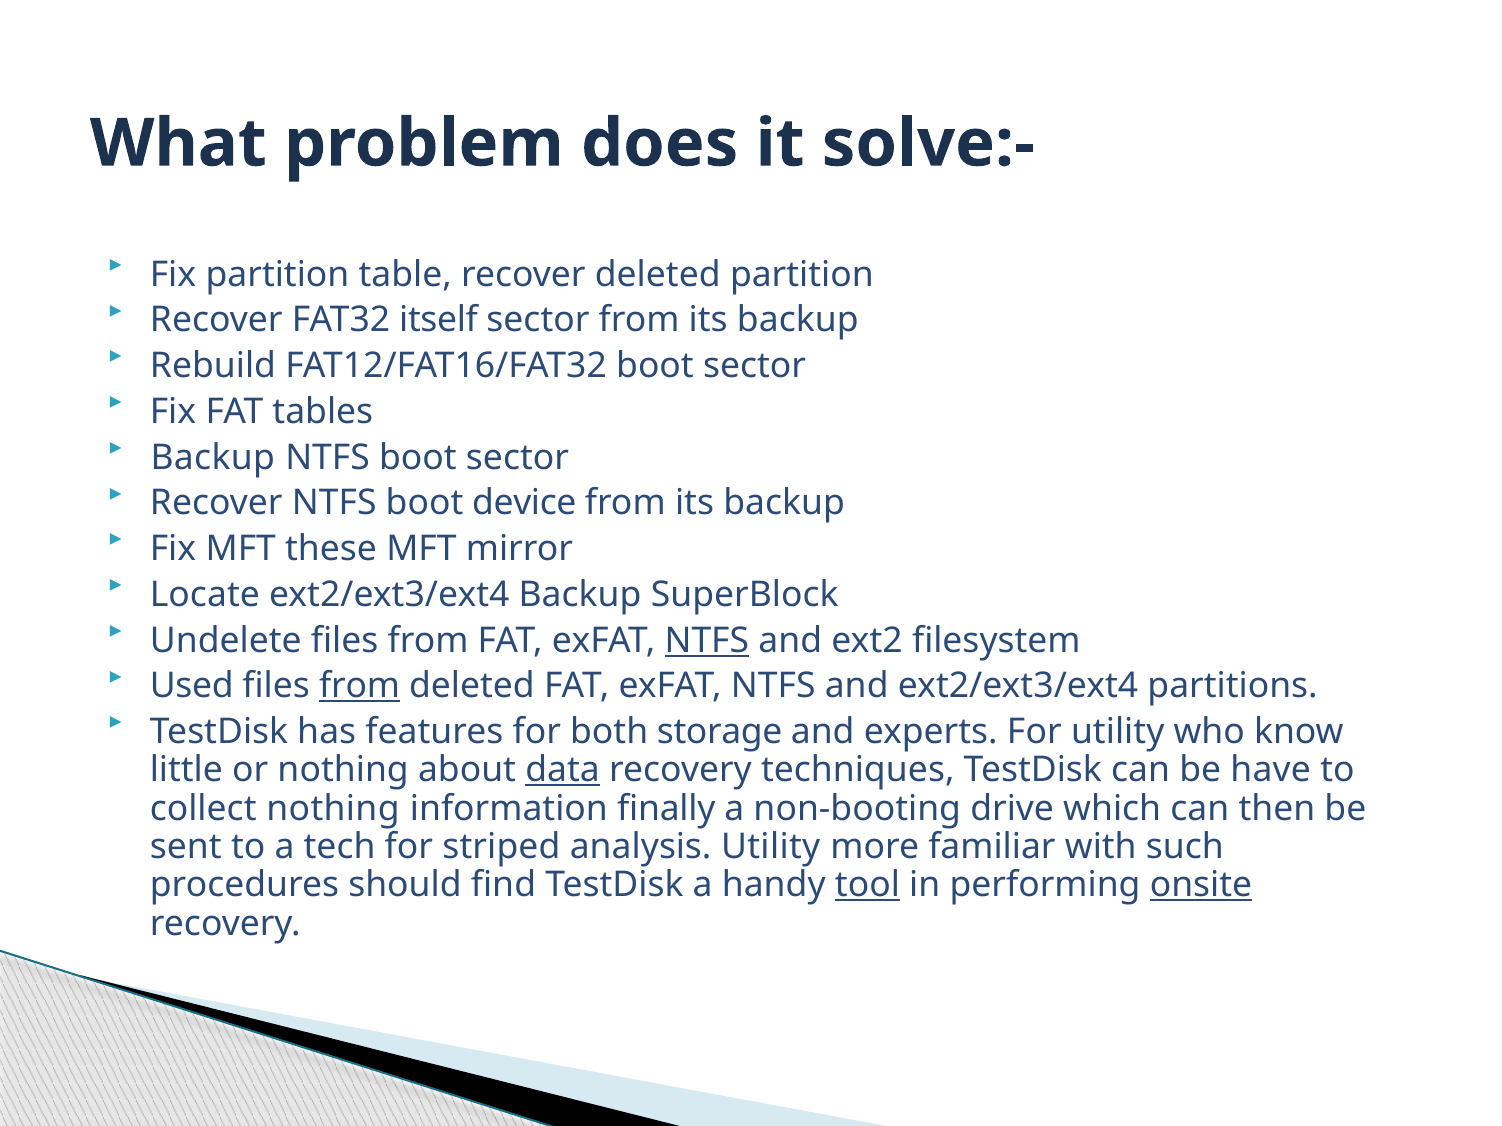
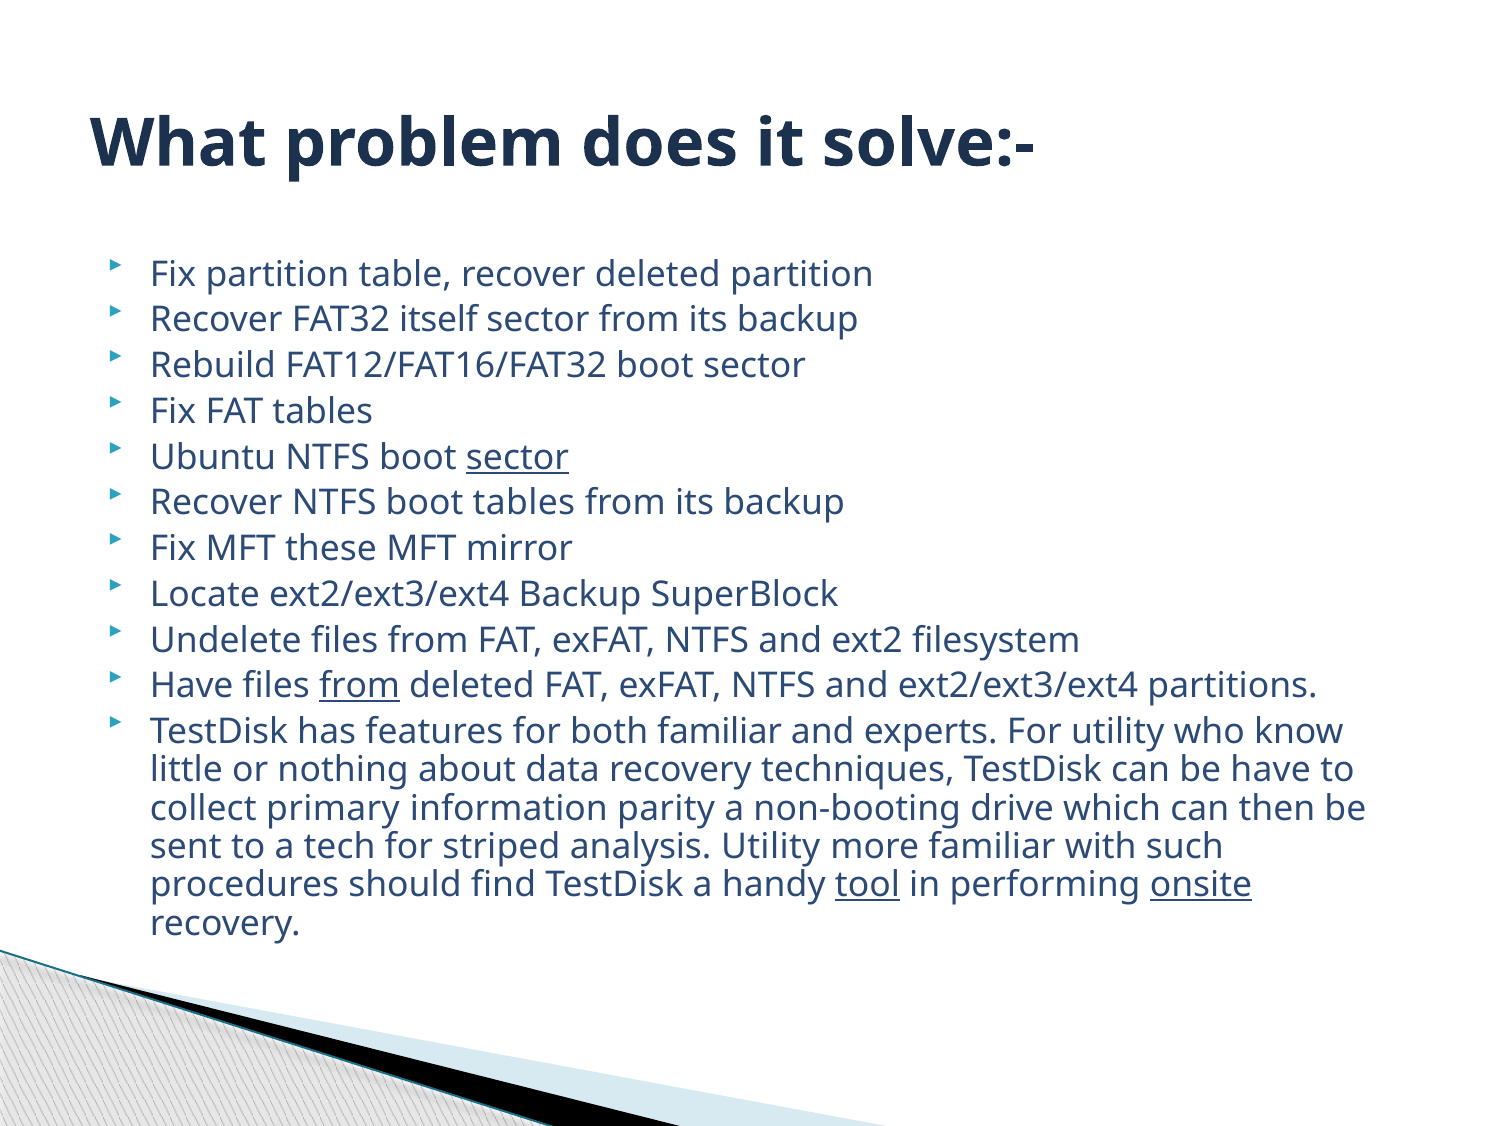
Backup at (213, 458): Backup -> Ubuntu
sector at (518, 458) underline: none -> present
boot device: device -> tables
NTFS at (707, 641) underline: present -> none
Used at (192, 686): Used -> Have
both storage: storage -> familiar
data underline: present -> none
collect nothing: nothing -> primary
finally: finally -> parity
